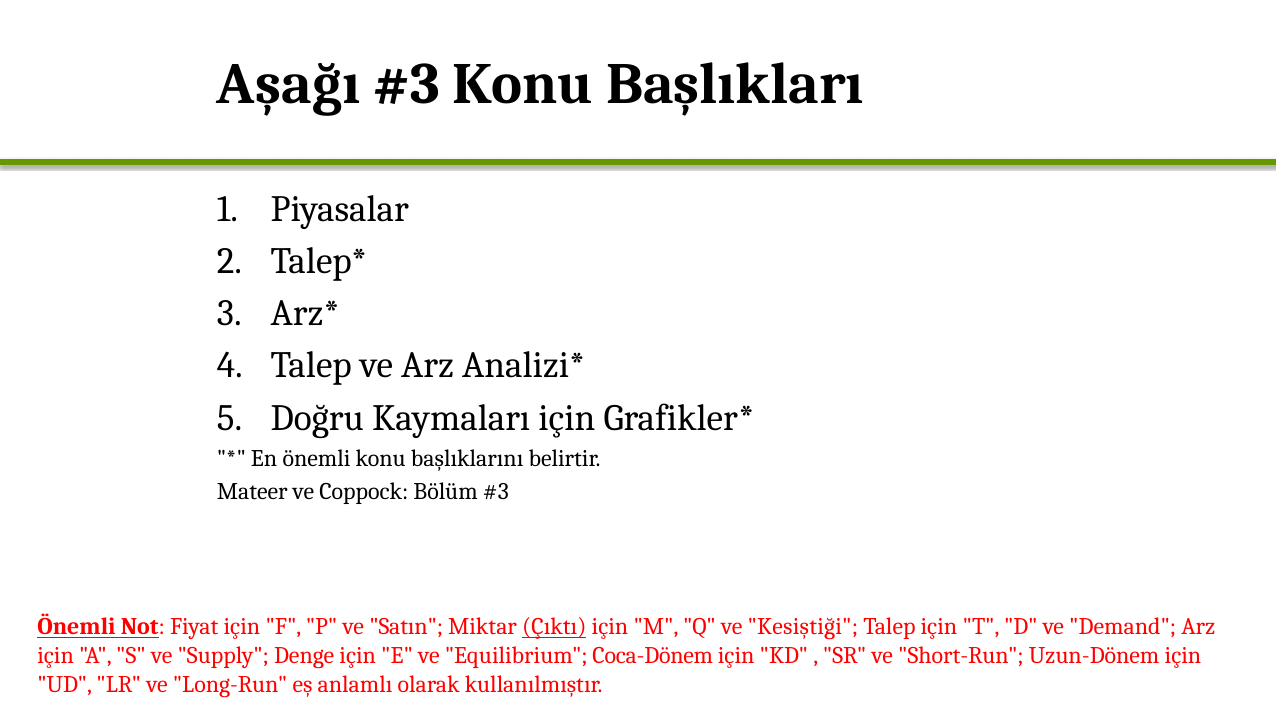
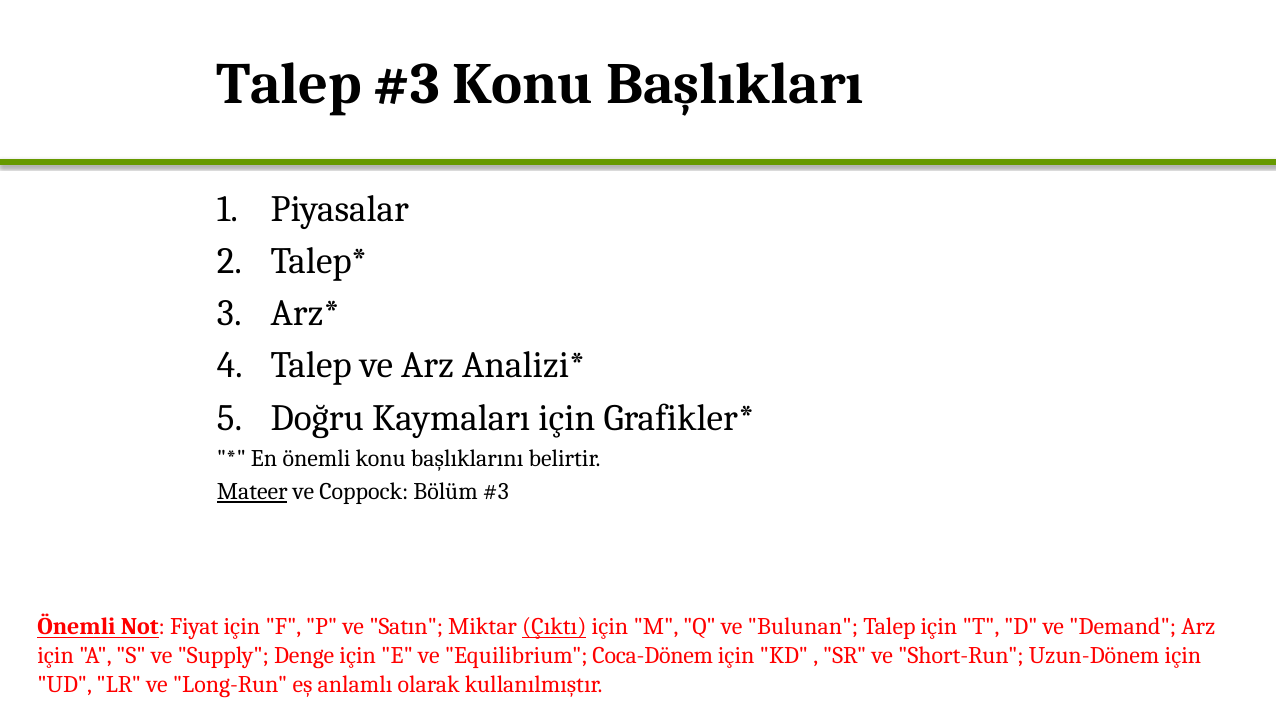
Aşağı at (289, 84): Aşağı -> Talep
Mateer underline: none -> present
Kesiştiği: Kesiştiği -> Bulunan
